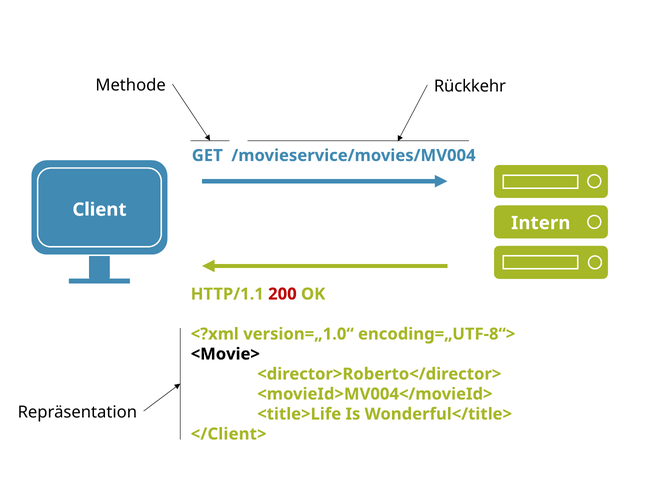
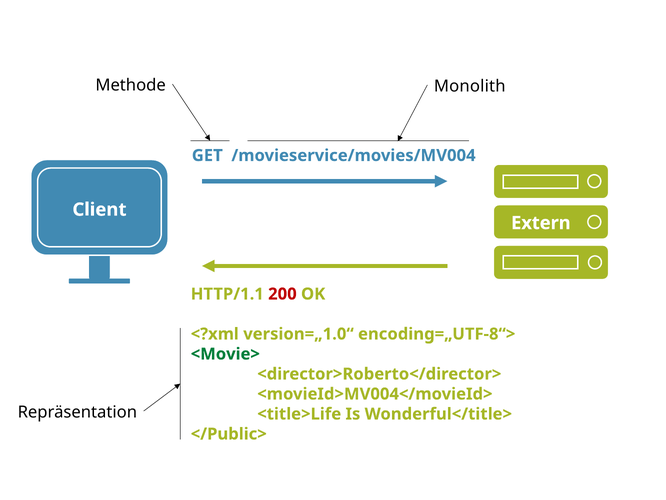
Rückkehr: Rückkehr -> Monolith
Intern: Intern -> Extern
<Movie> colour: black -> green
</Client>: </Client> -> </Public>
